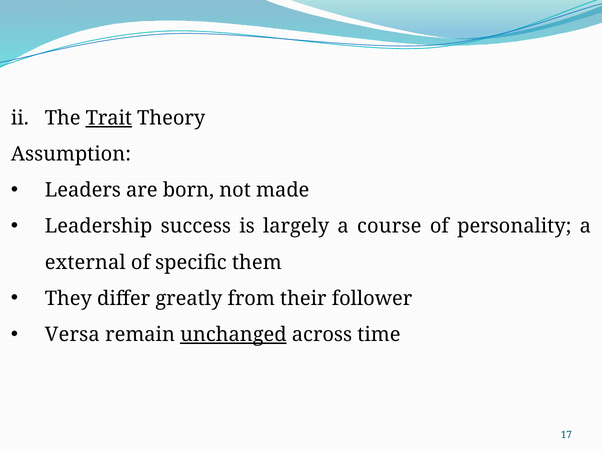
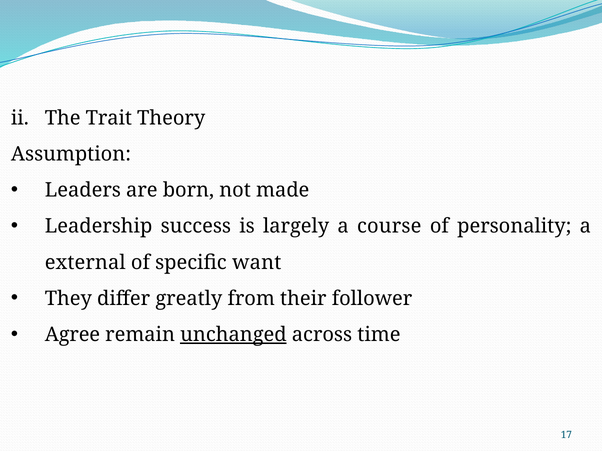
Trait underline: present -> none
them: them -> want
Versa: Versa -> Agree
